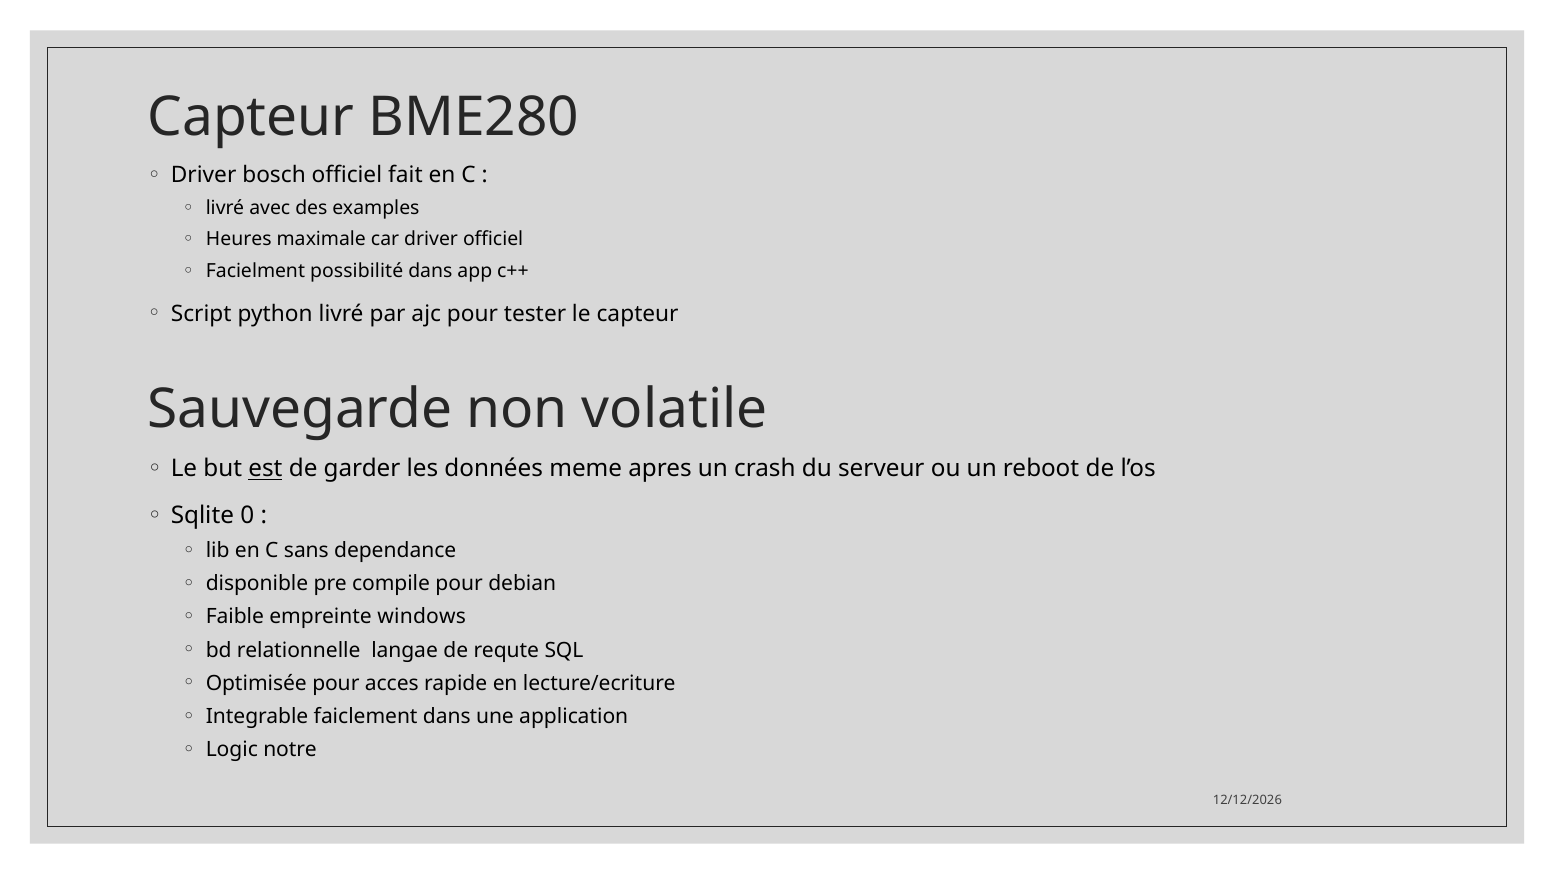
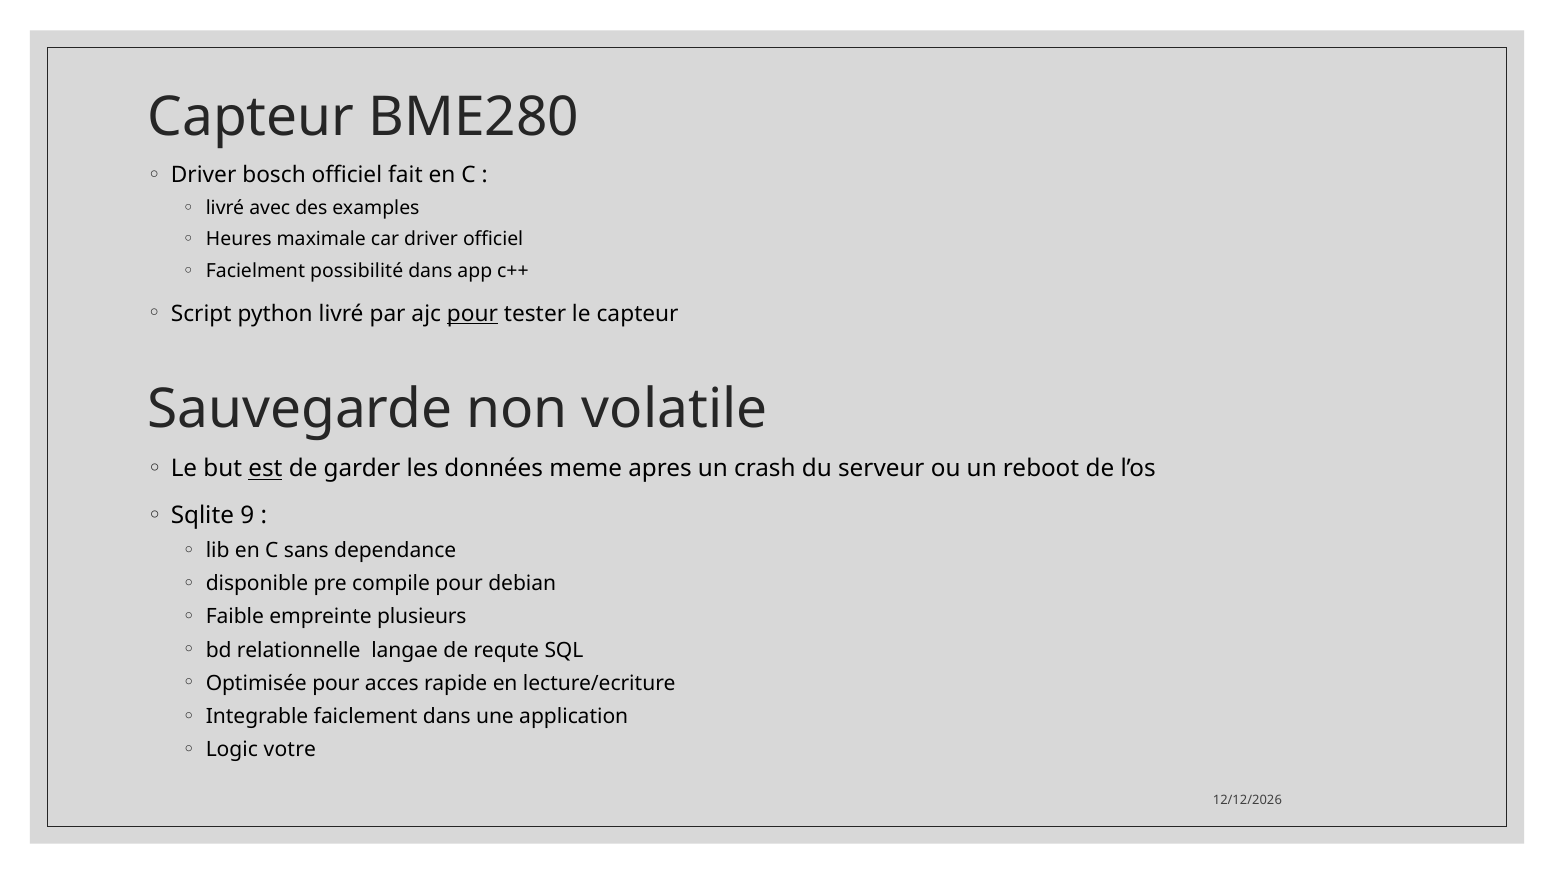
pour at (472, 314) underline: none -> present
0: 0 -> 9
windows: windows -> plusieurs
notre: notre -> votre
